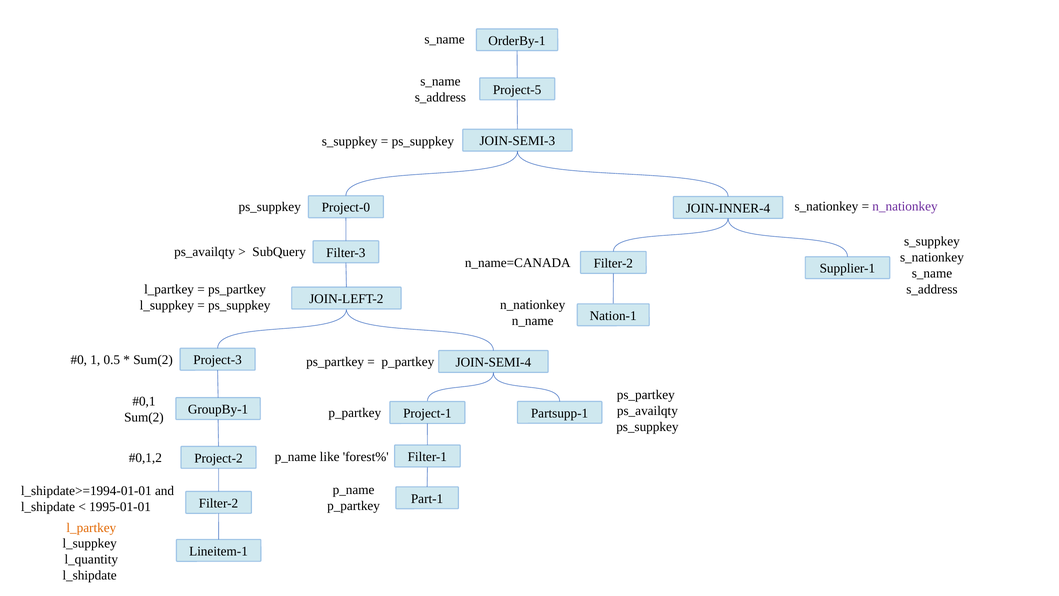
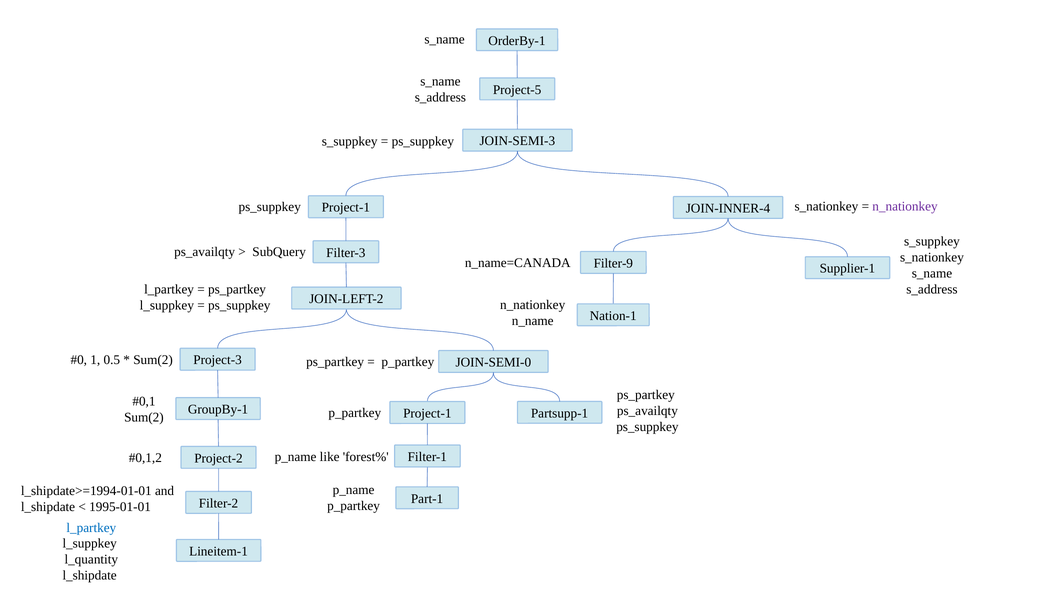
Project-0 at (346, 208): Project-0 -> Project-1
Filter-2 at (613, 263): Filter-2 -> Filter-9
JOIN-SEMI-4: JOIN-SEMI-4 -> JOIN-SEMI-0
l_partkey at (91, 527) colour: orange -> blue
